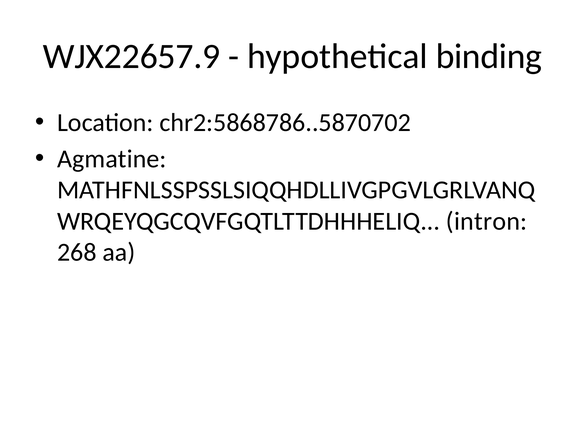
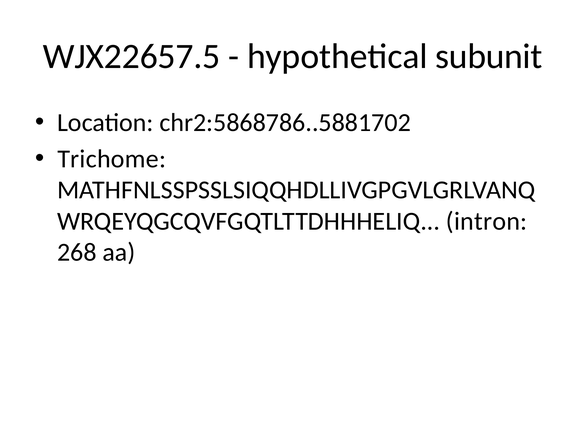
WJX22657.9: WJX22657.9 -> WJX22657.5
binding: binding -> subunit
chr2:5868786..5870702: chr2:5868786..5870702 -> chr2:5868786..5881702
Agmatine: Agmatine -> Trichome
